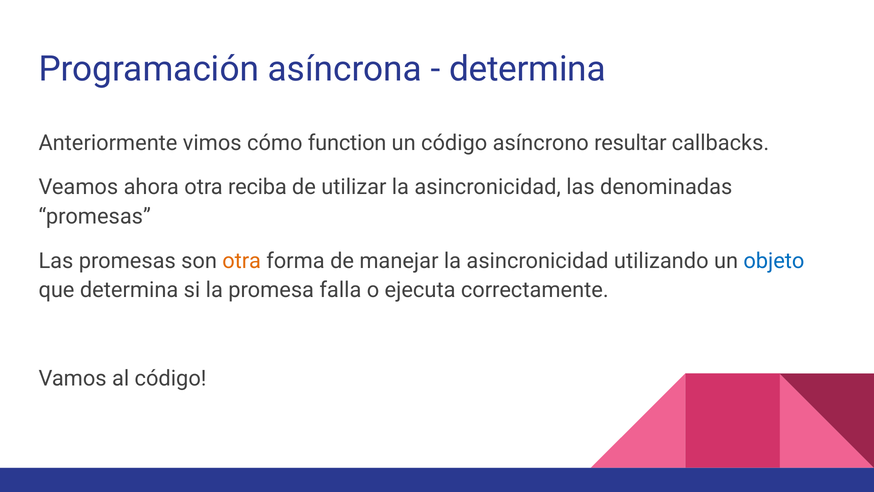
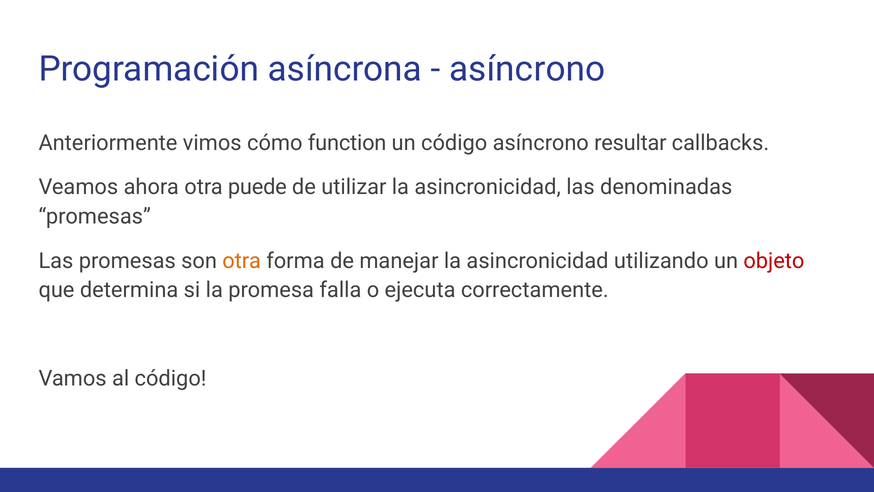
determina at (527, 69): determina -> asíncrono
reciba: reciba -> puede
objeto colour: blue -> red
